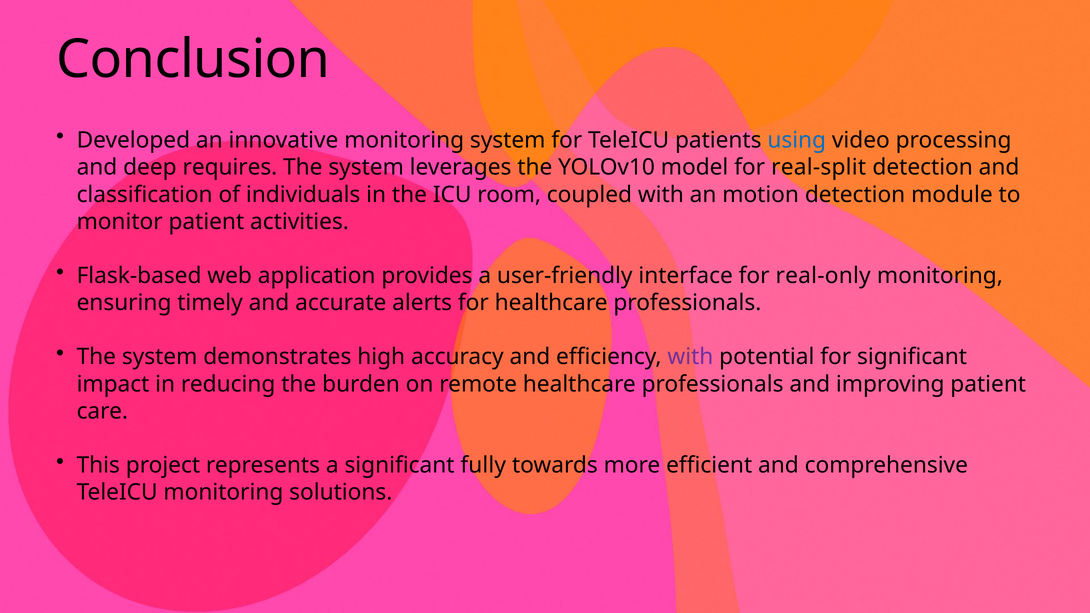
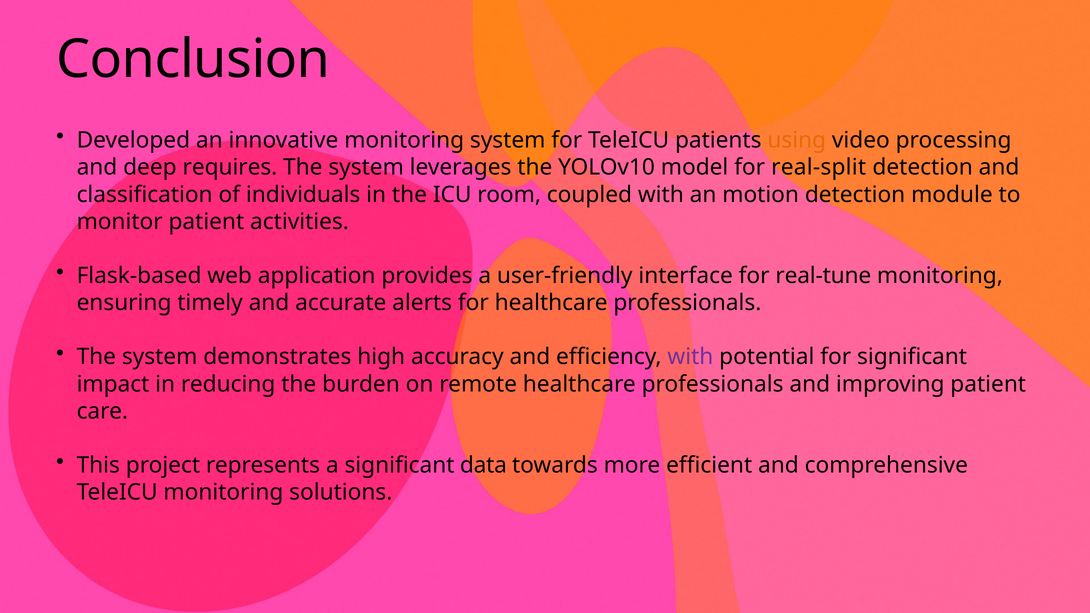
using colour: blue -> orange
real-only: real-only -> real-tune
fully: fully -> data
